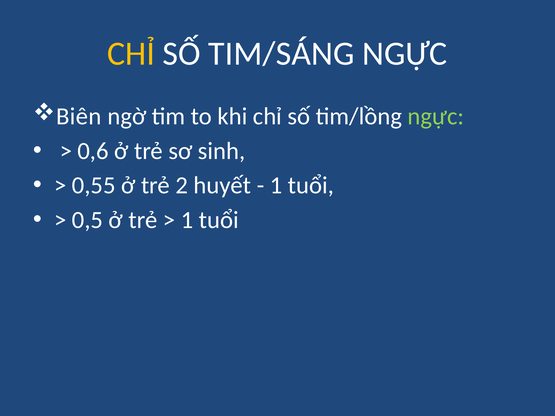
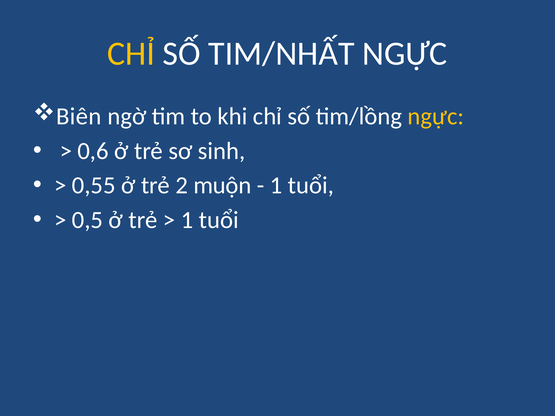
TIM/SÁNG: TIM/SÁNG -> TIM/NHẤT
ngực at (436, 116) colour: light green -> yellow
huyết: huyết -> muộn
